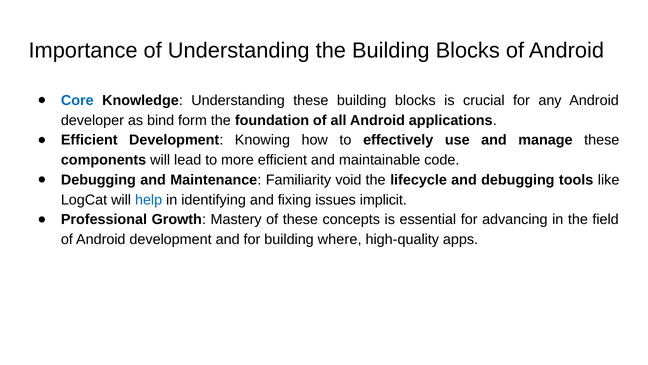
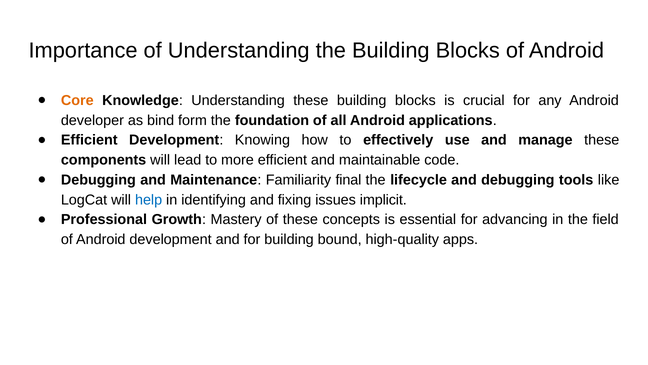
Core colour: blue -> orange
void: void -> final
where: where -> bound
